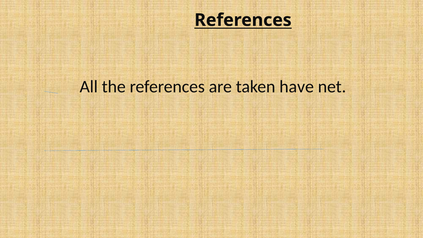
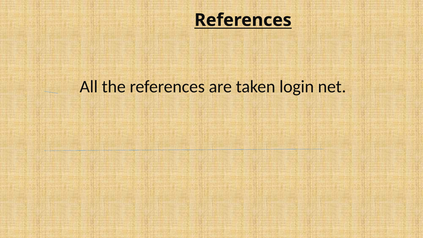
have: have -> login
